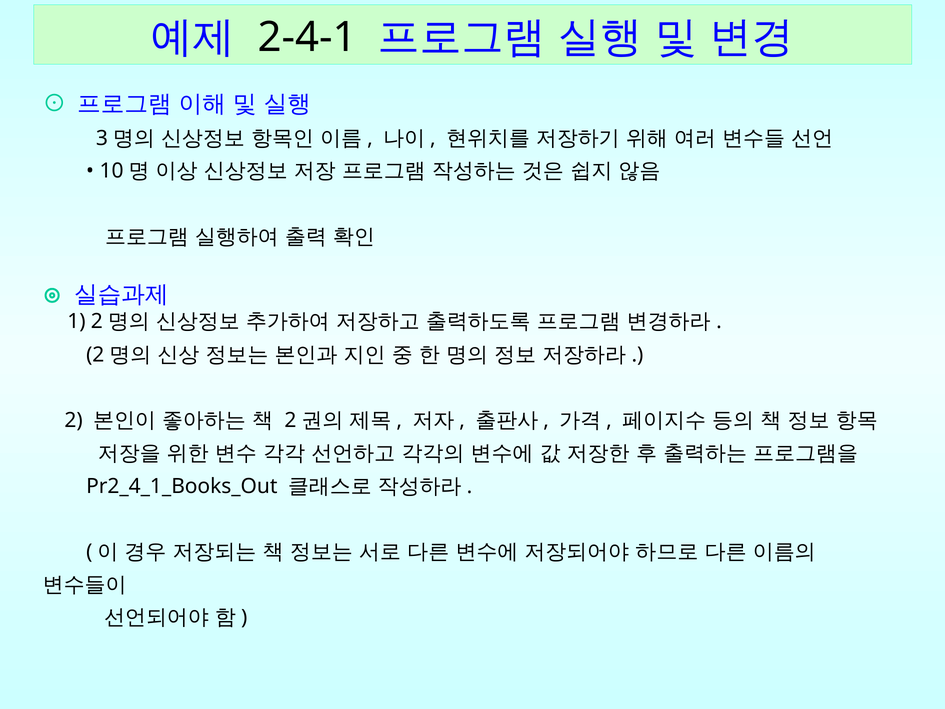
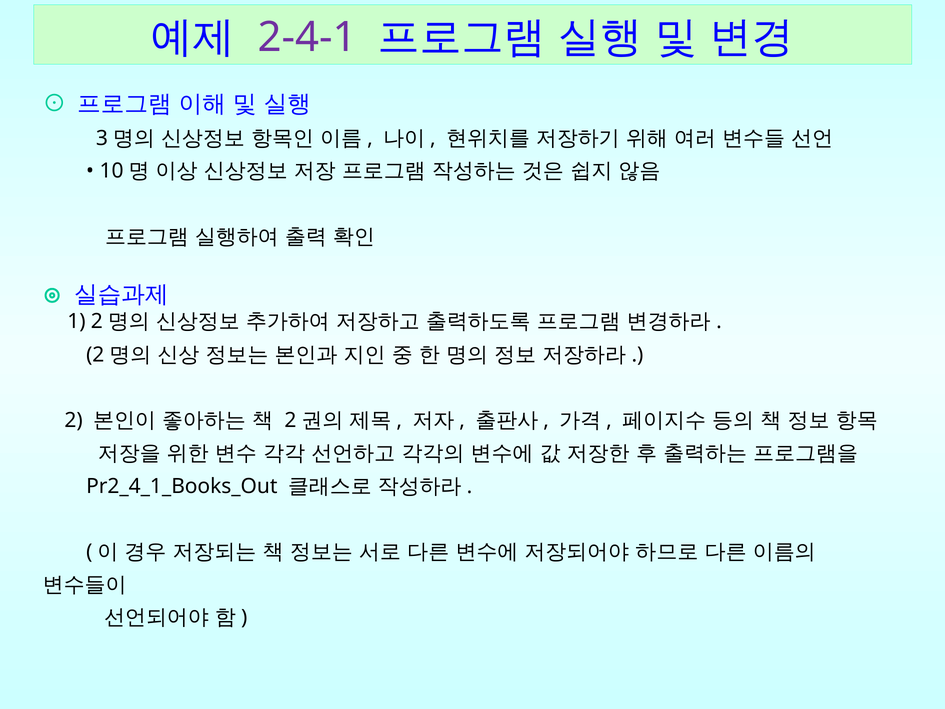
2-4-1 colour: black -> purple
